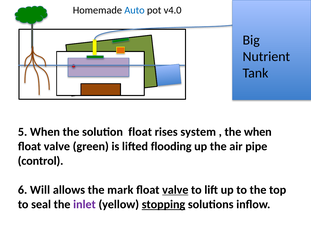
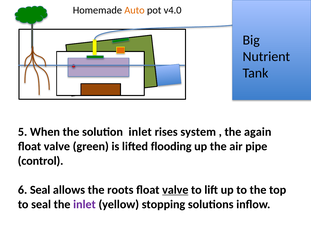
Auto colour: blue -> orange
solution float: float -> inlet
the when: when -> again
6 Will: Will -> Seal
mark: mark -> roots
stopping underline: present -> none
